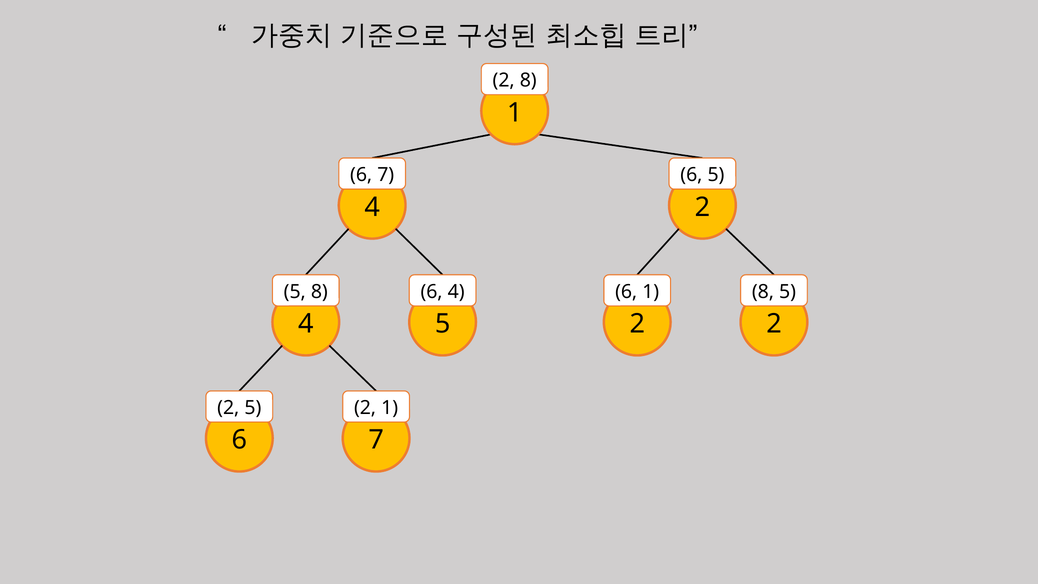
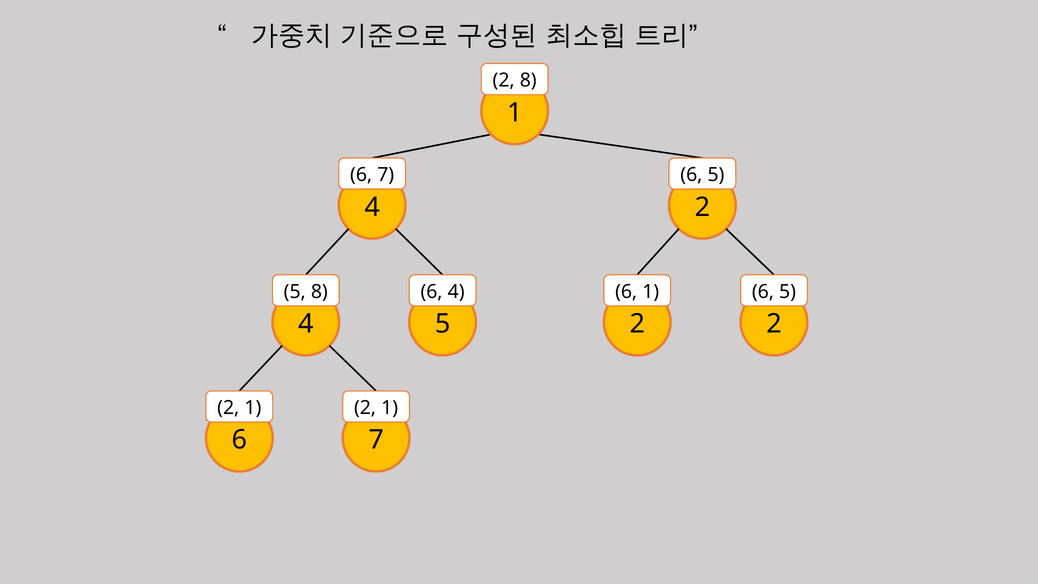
8 at (763, 292): 8 -> 6
5 at (253, 408): 5 -> 1
